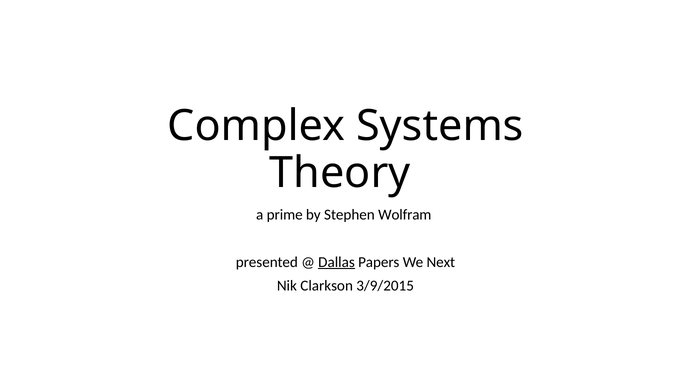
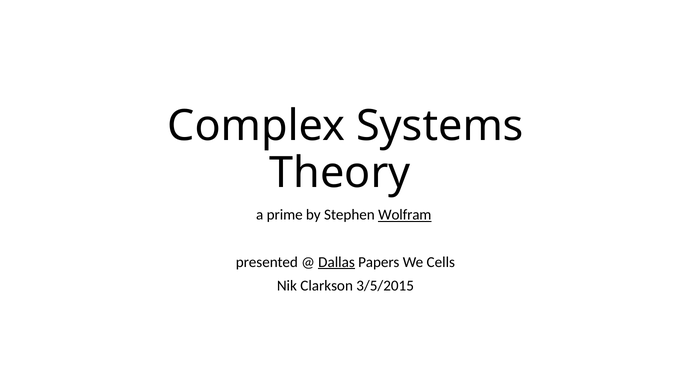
Wolfram underline: none -> present
Next: Next -> Cells
3/9/2015: 3/9/2015 -> 3/5/2015
